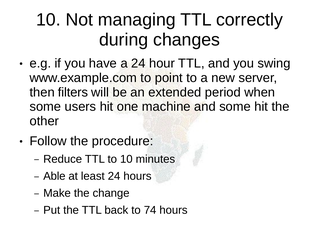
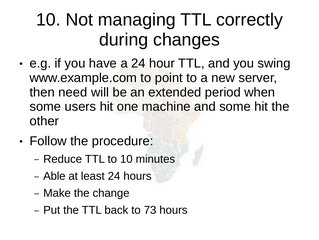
filters: filters -> need
74: 74 -> 73
